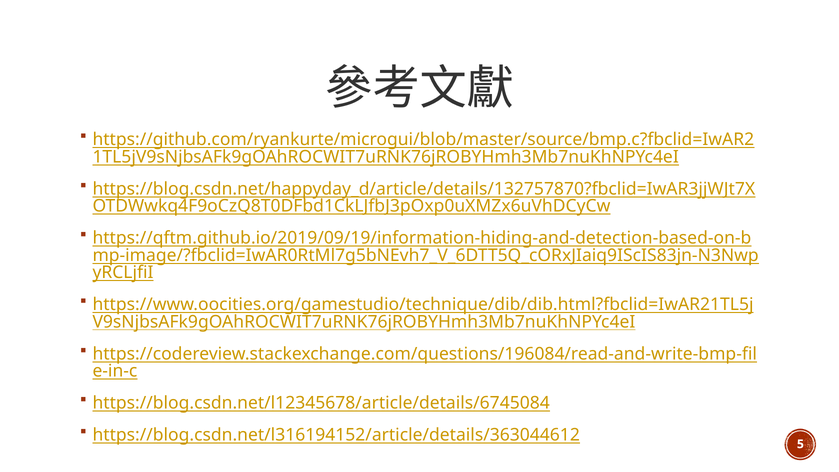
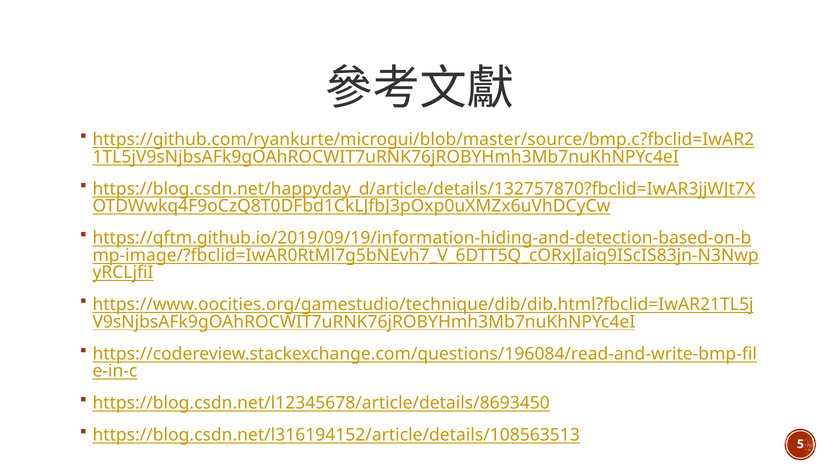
https://blog.csdn.net/l12345678/article/details/6745084: https://blog.csdn.net/l12345678/article/details/6745084 -> https://blog.csdn.net/l12345678/article/details/8693450
https://blog.csdn.net/l316194152/article/details/363044612: https://blog.csdn.net/l316194152/article/details/363044612 -> https://blog.csdn.net/l316194152/article/details/108563513
